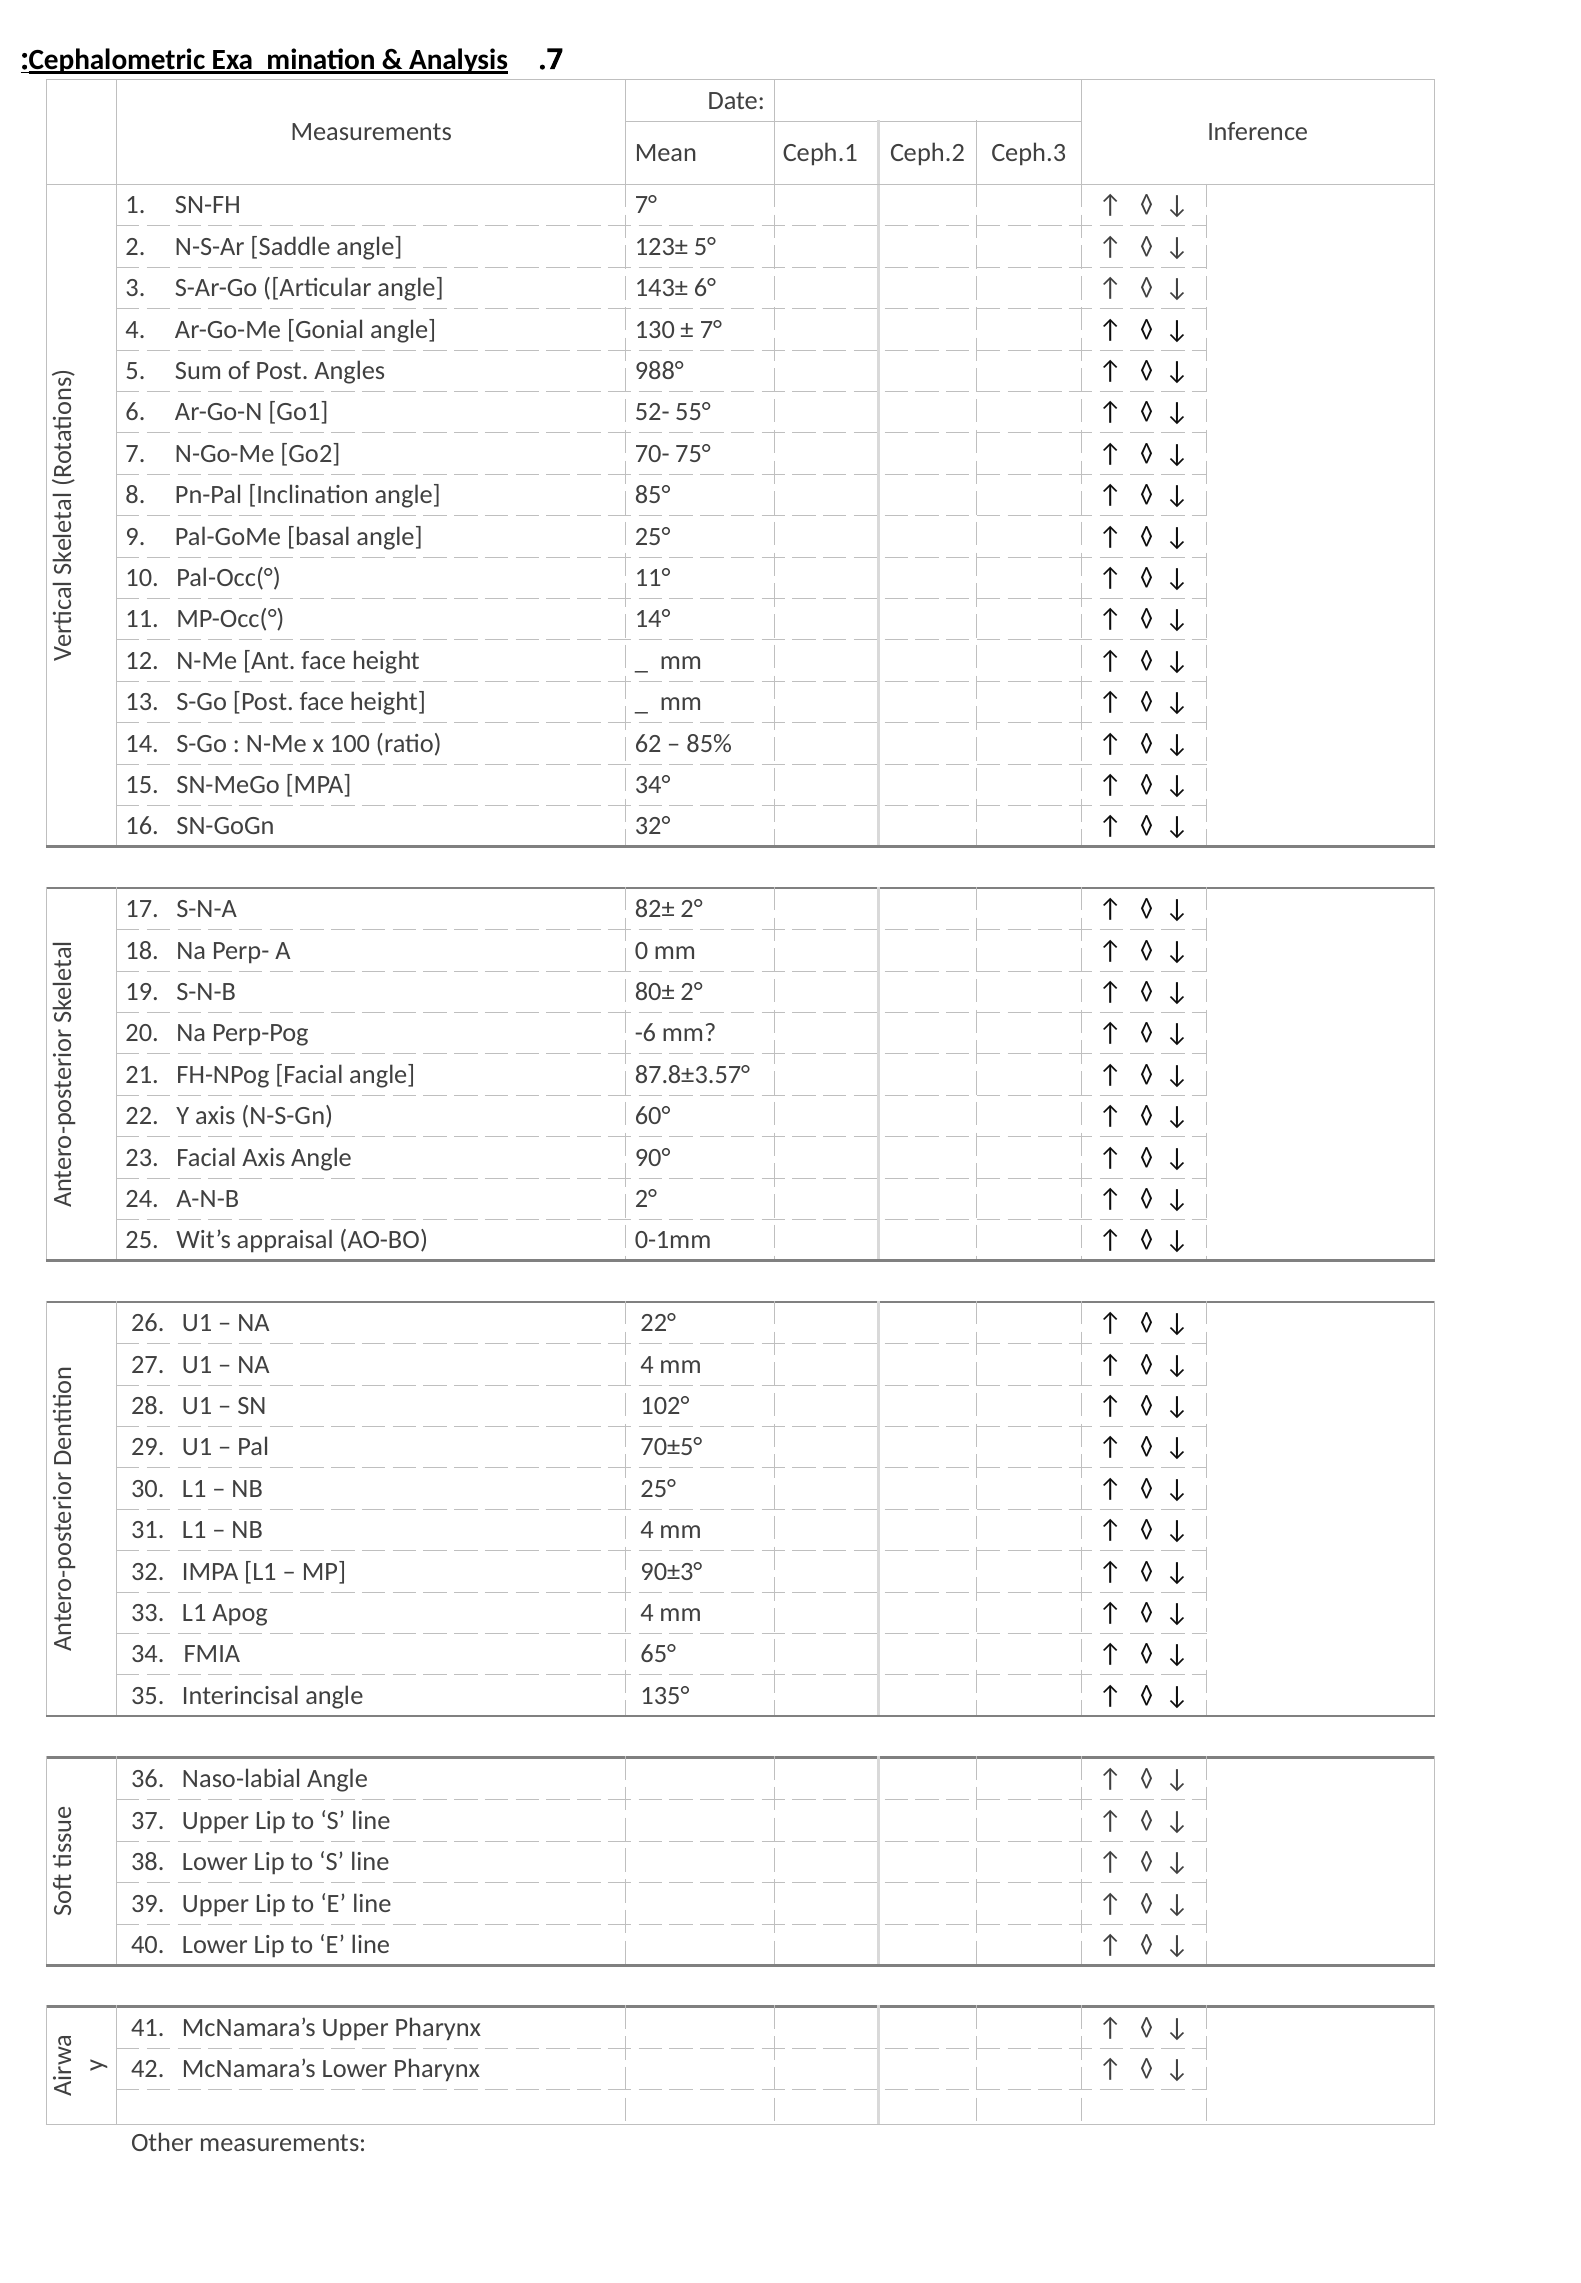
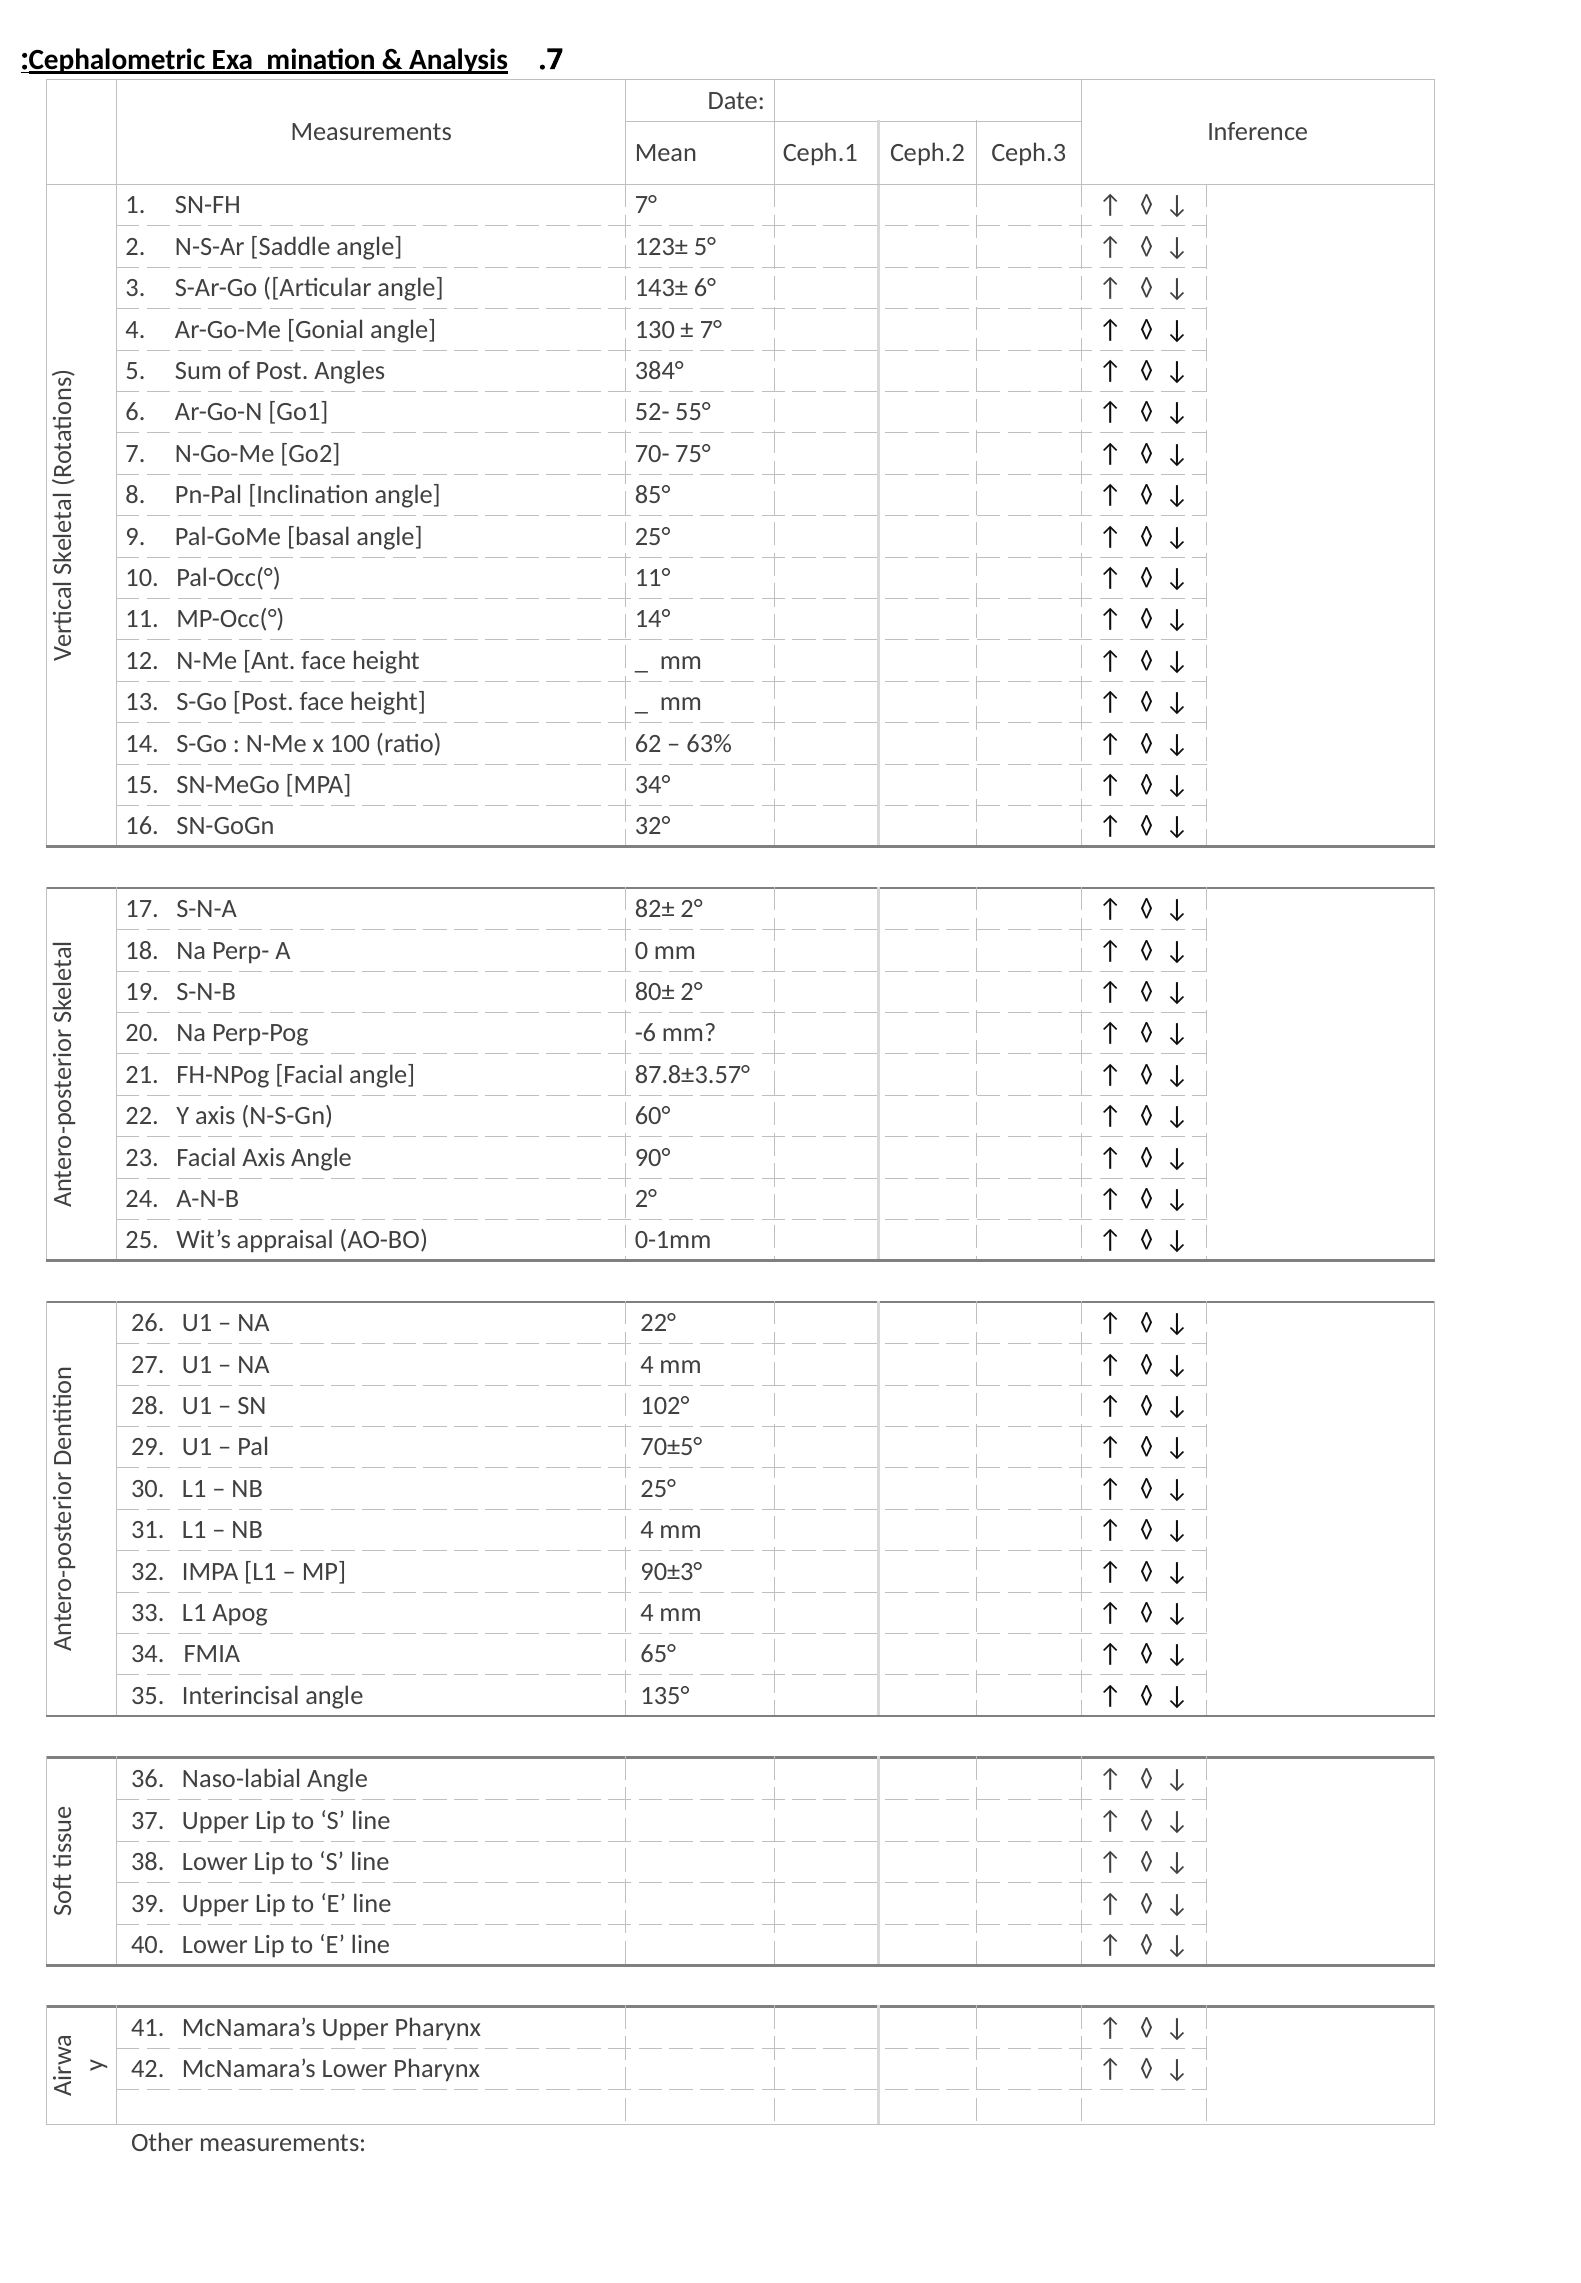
988°: 988° -> 384°
85%: 85% -> 63%
